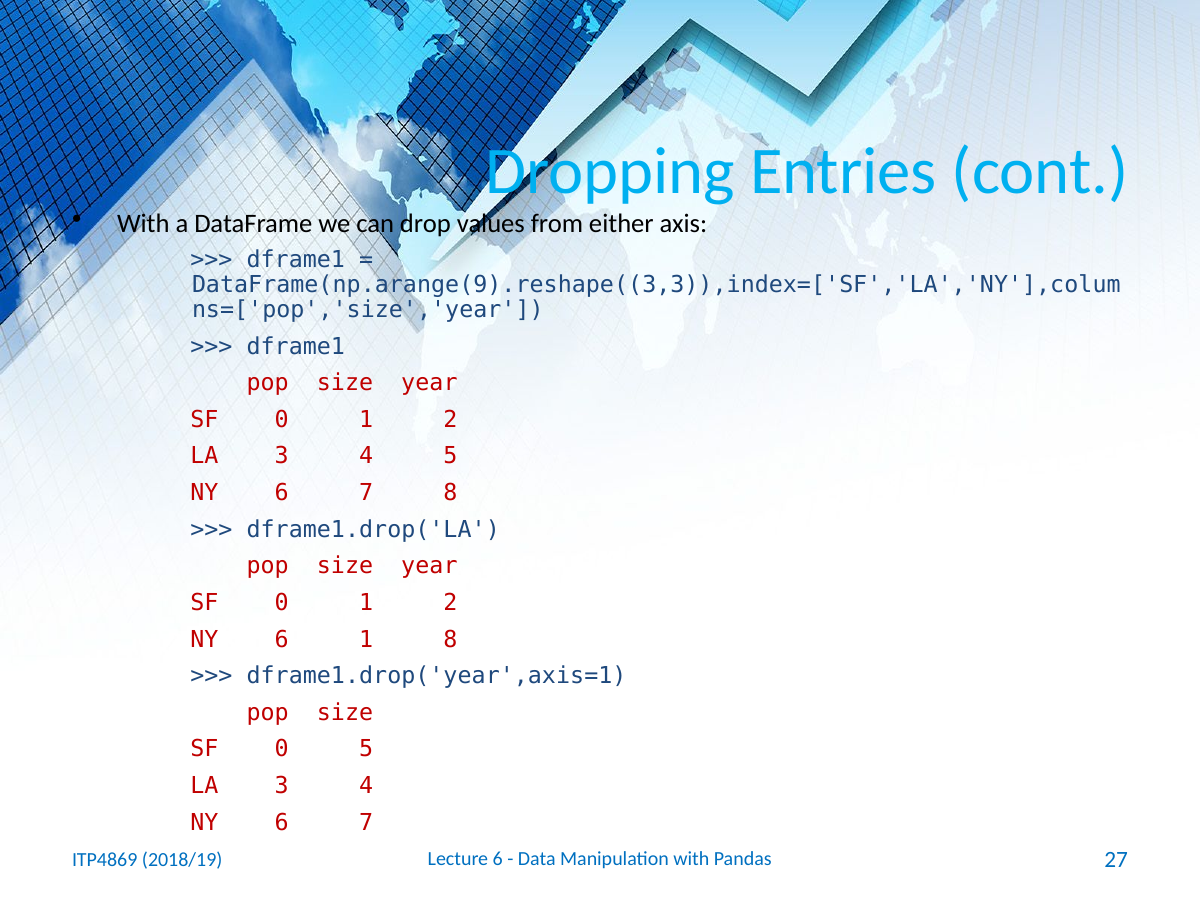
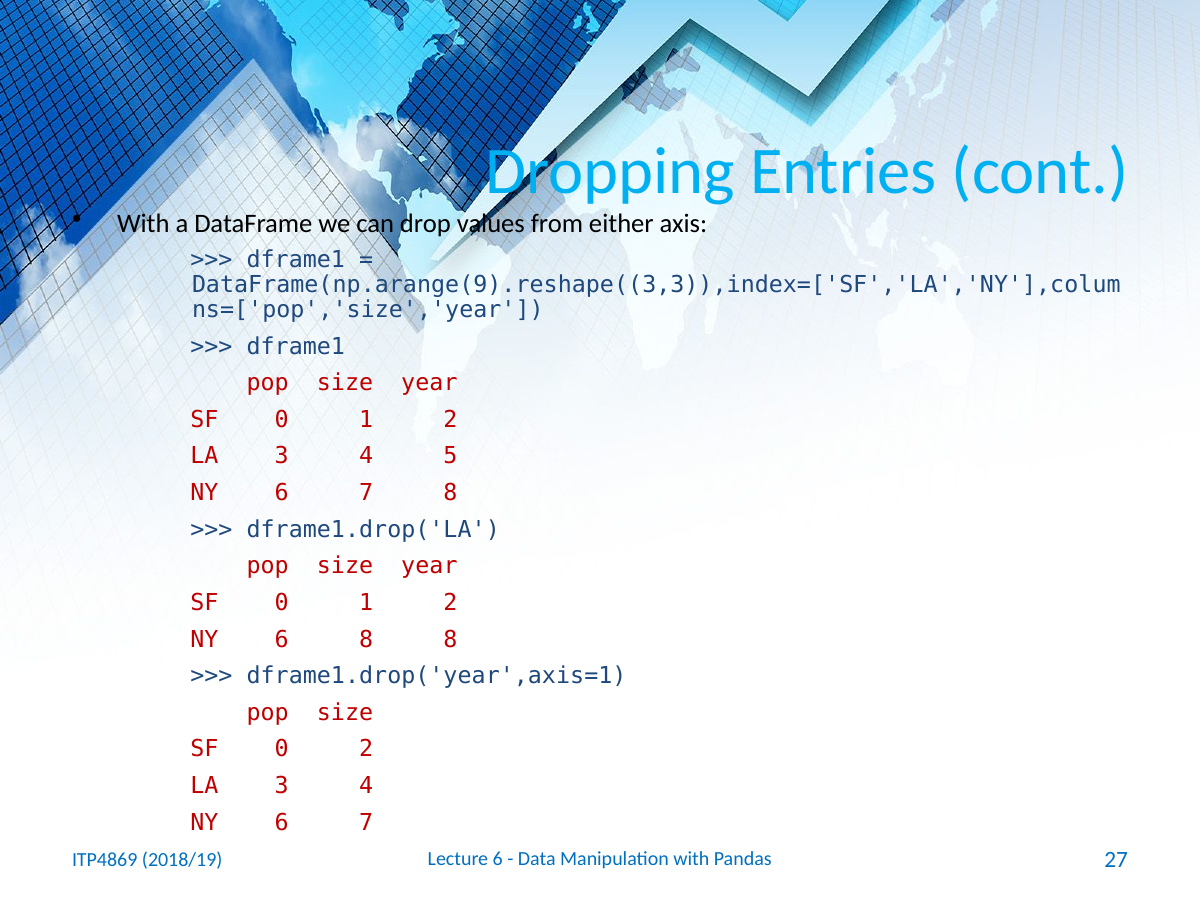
6 1: 1 -> 8
0 5: 5 -> 2
